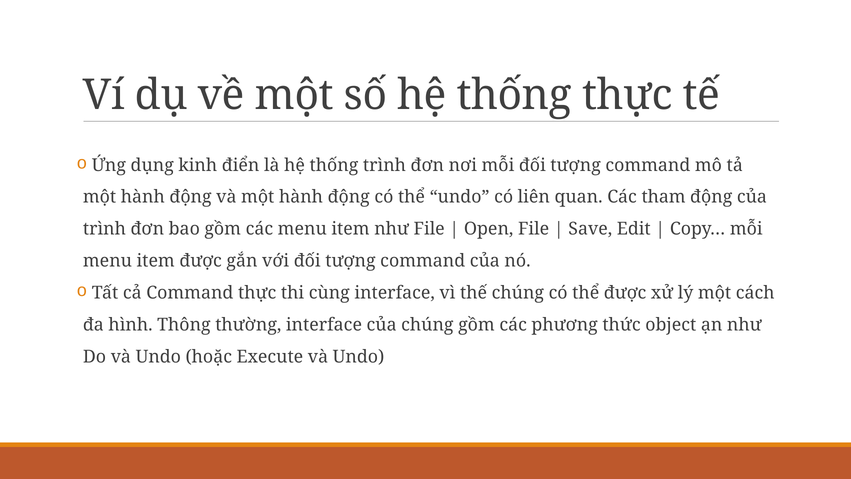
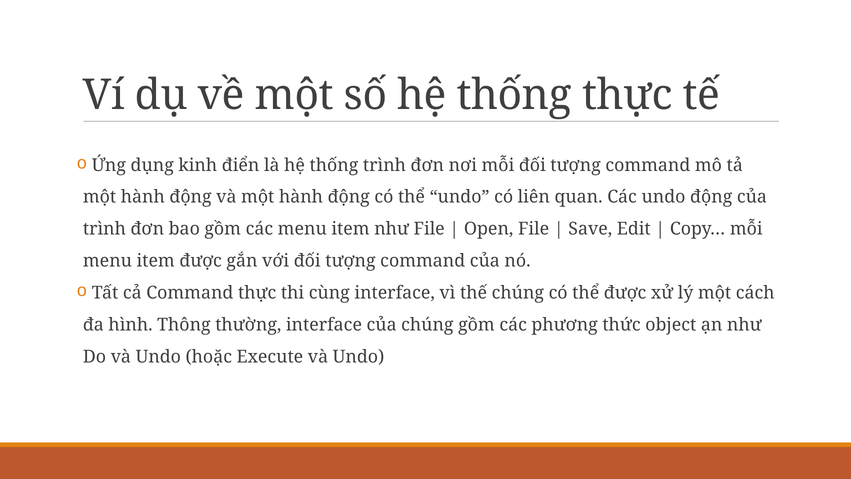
Các tham: tham -> undo
